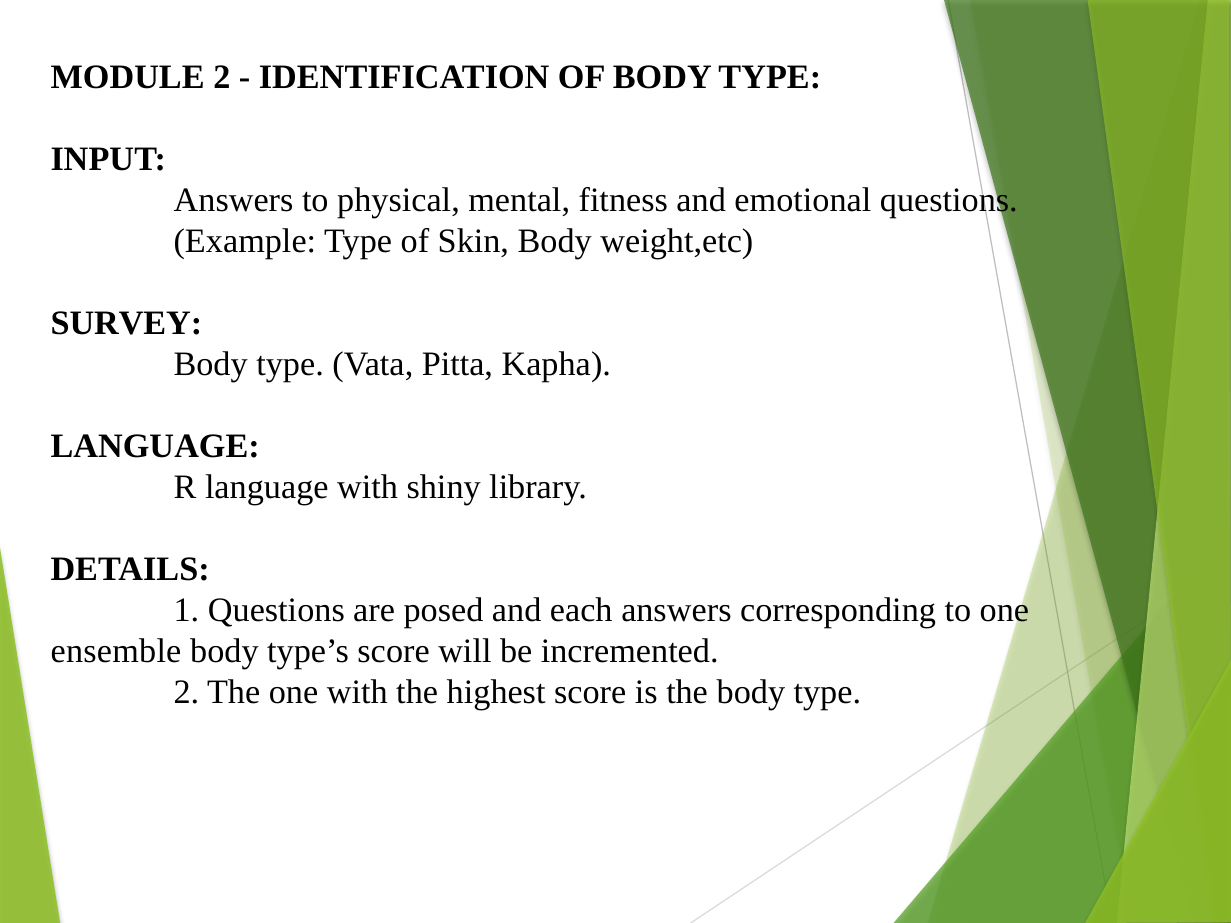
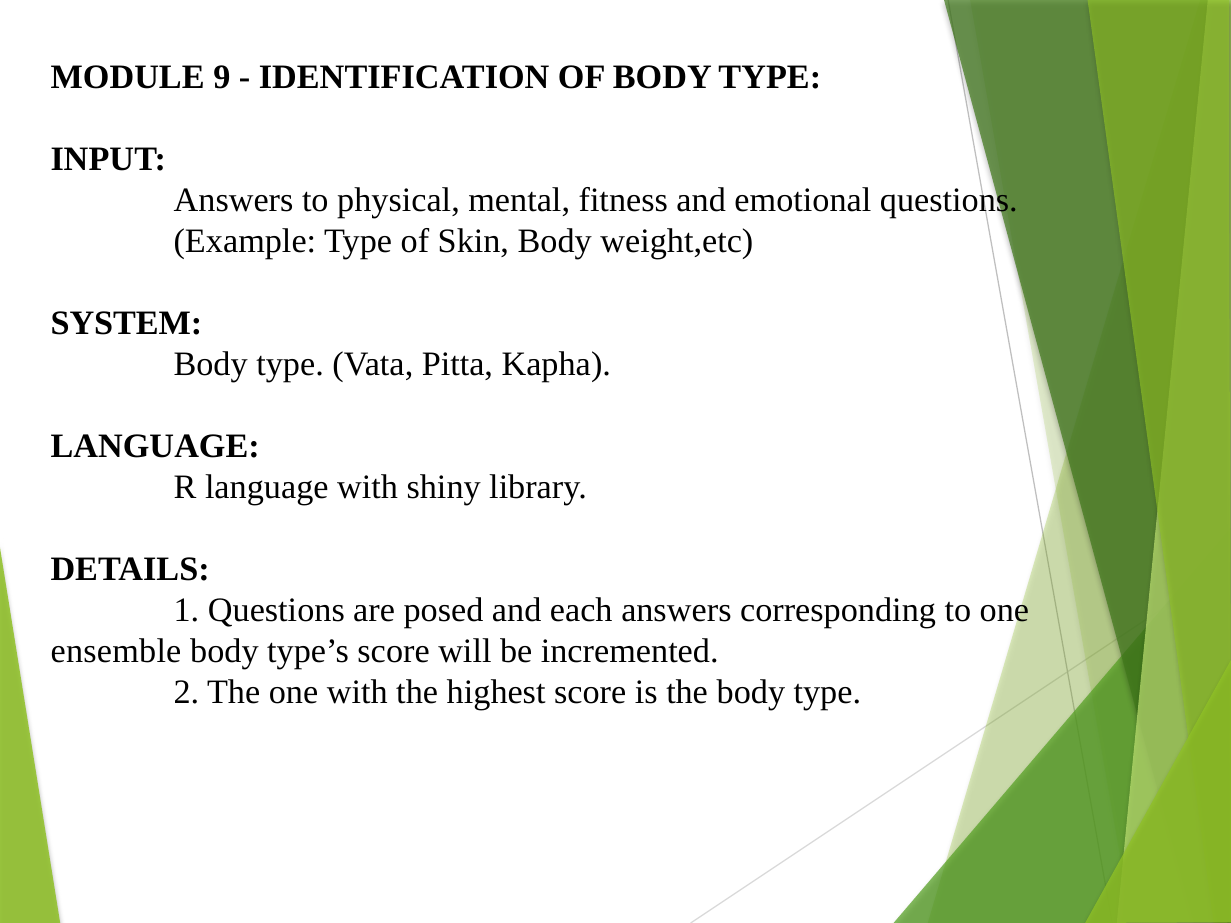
MODULE 2: 2 -> 9
SURVEY: SURVEY -> SYSTEM
